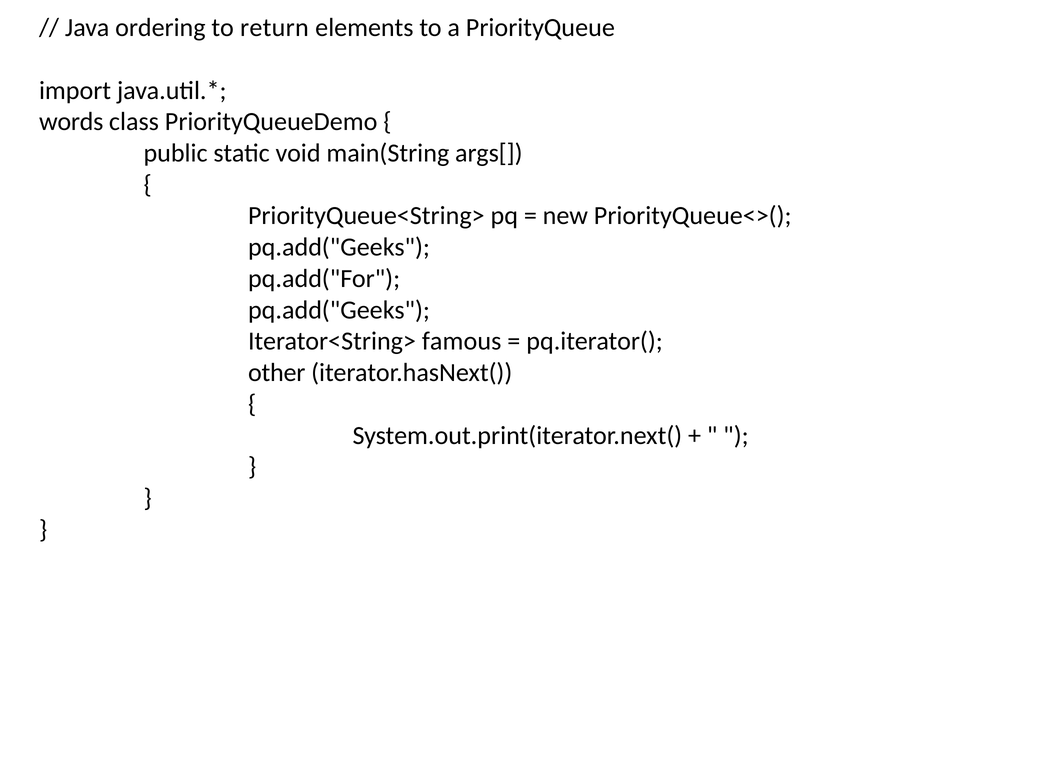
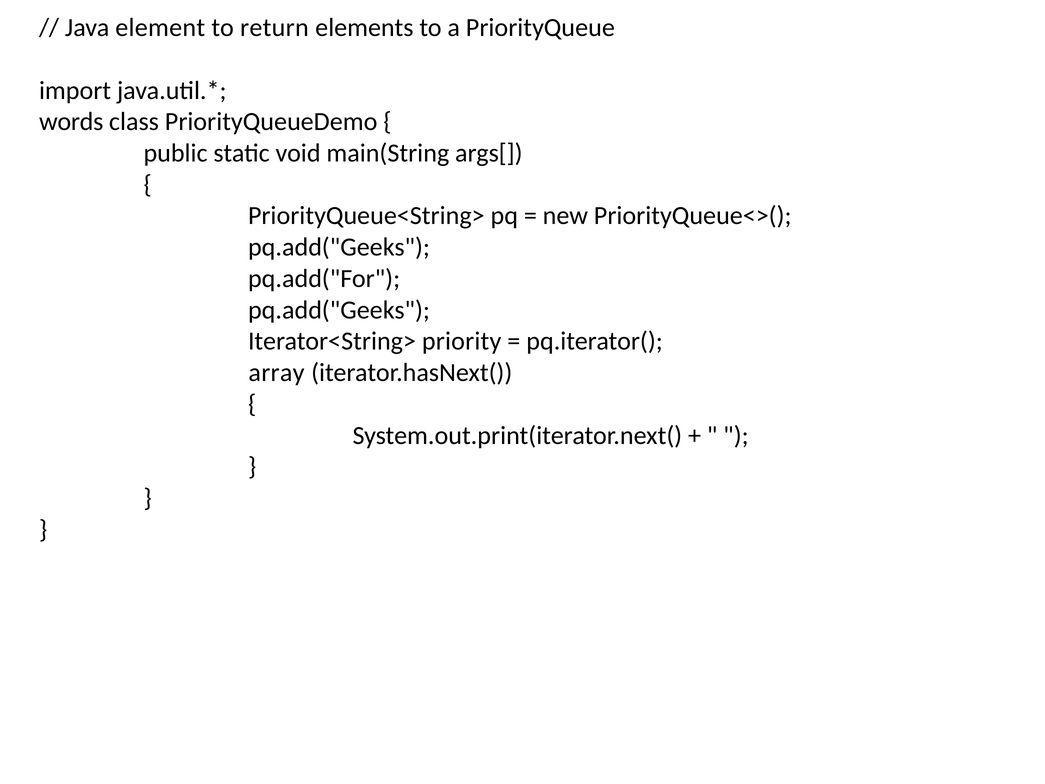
ordering: ordering -> element
famous: famous -> priority
other: other -> array
